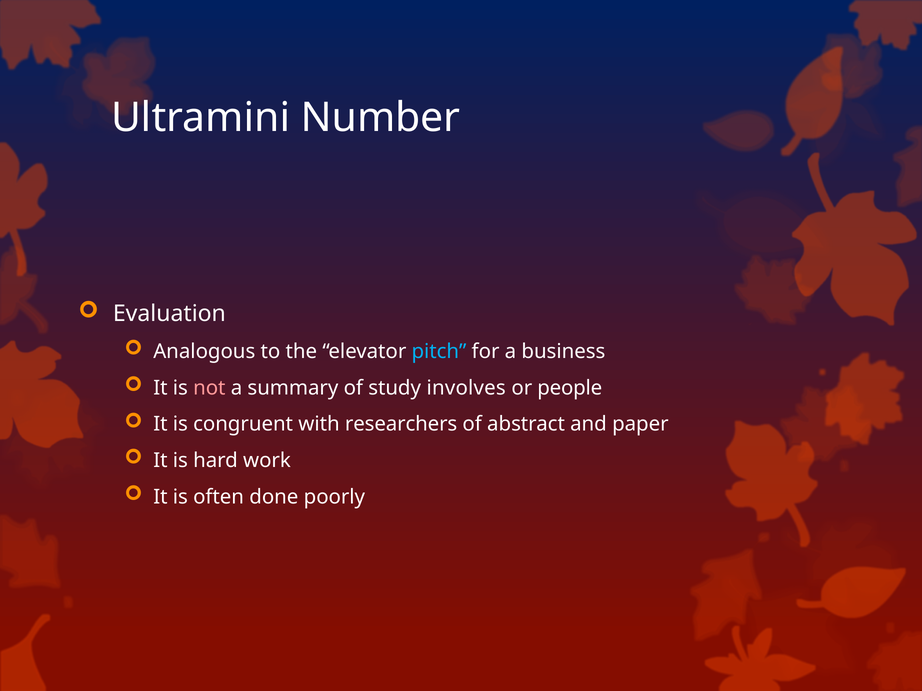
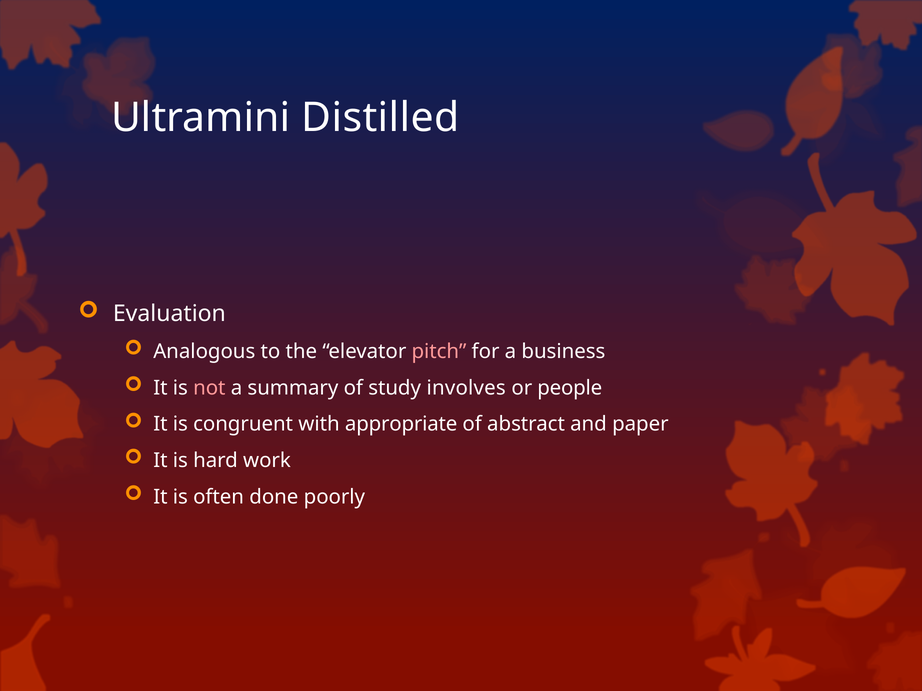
Number: Number -> Distilled
pitch colour: light blue -> pink
researchers: researchers -> appropriate
